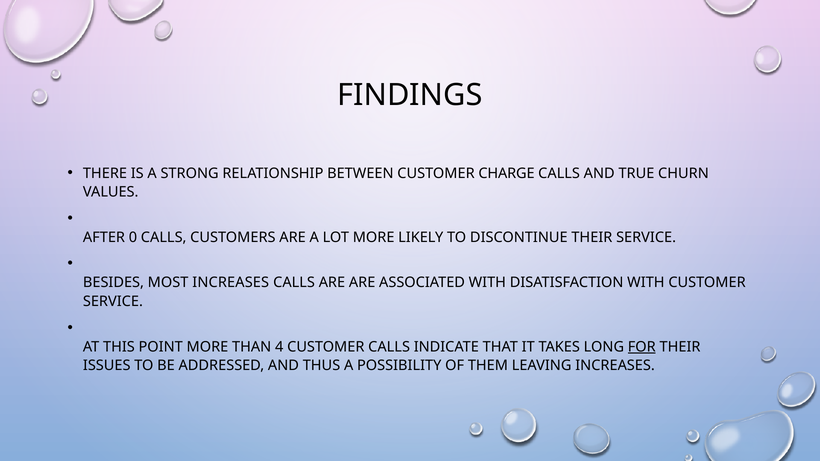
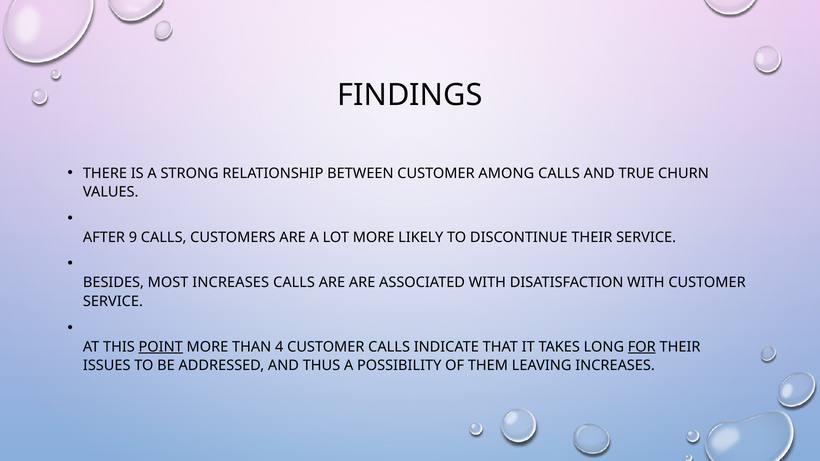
CHARGE: CHARGE -> AMONG
0: 0 -> 9
POINT underline: none -> present
